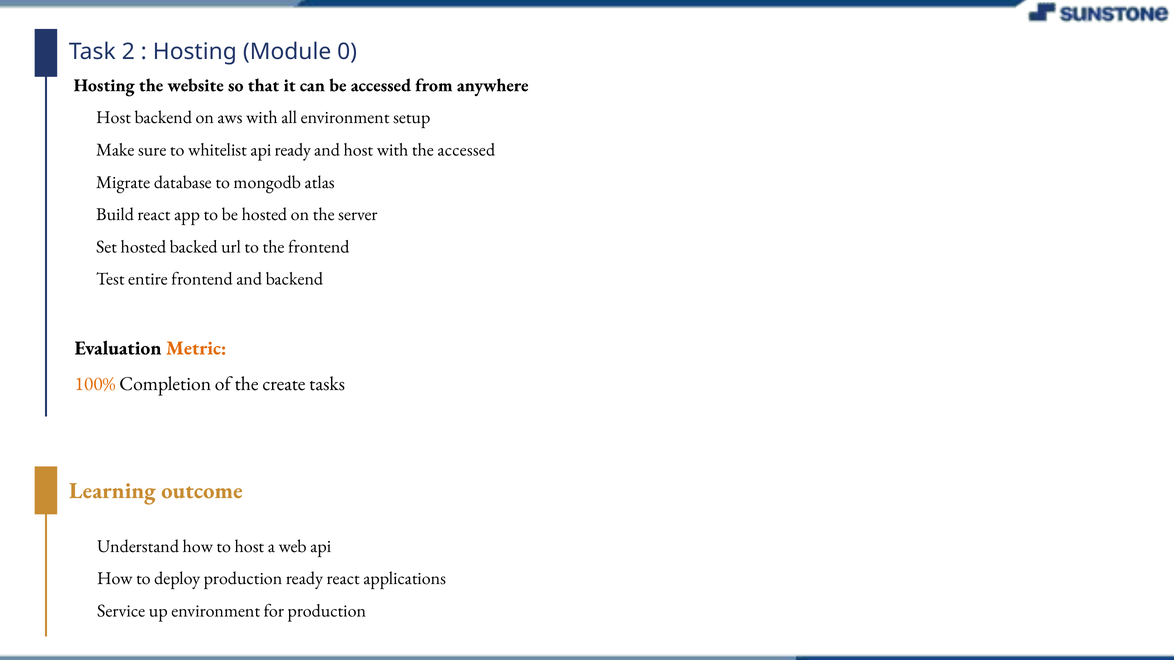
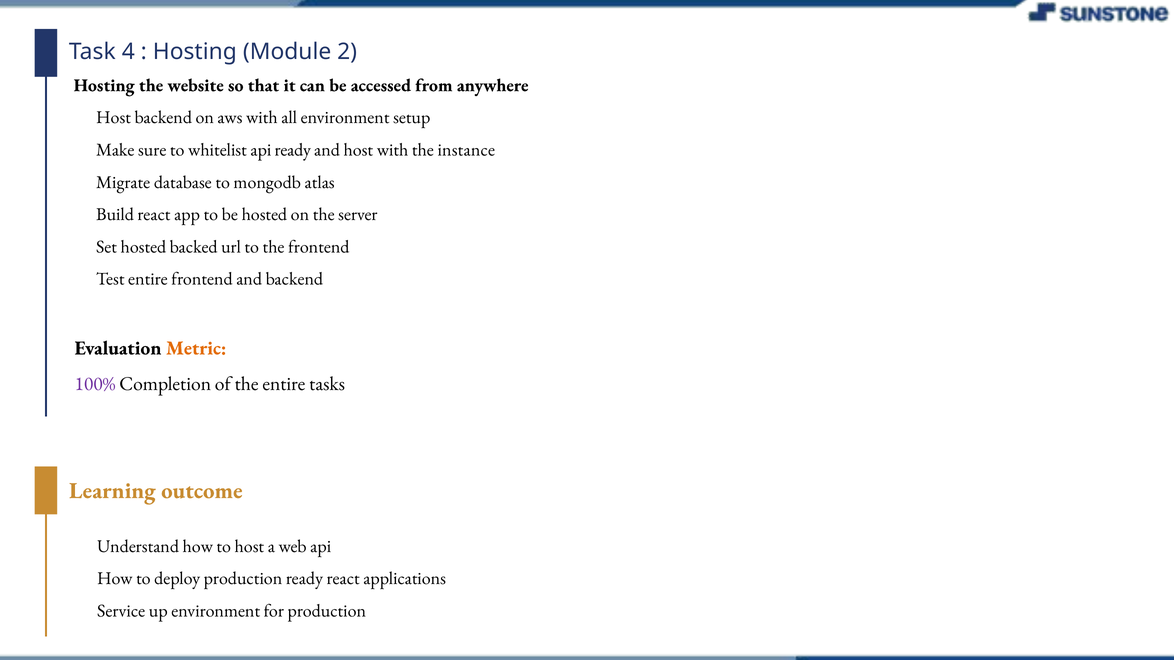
2: 2 -> 4
0: 0 -> 2
the accessed: accessed -> instance
100% colour: orange -> purple
the create: create -> entire
